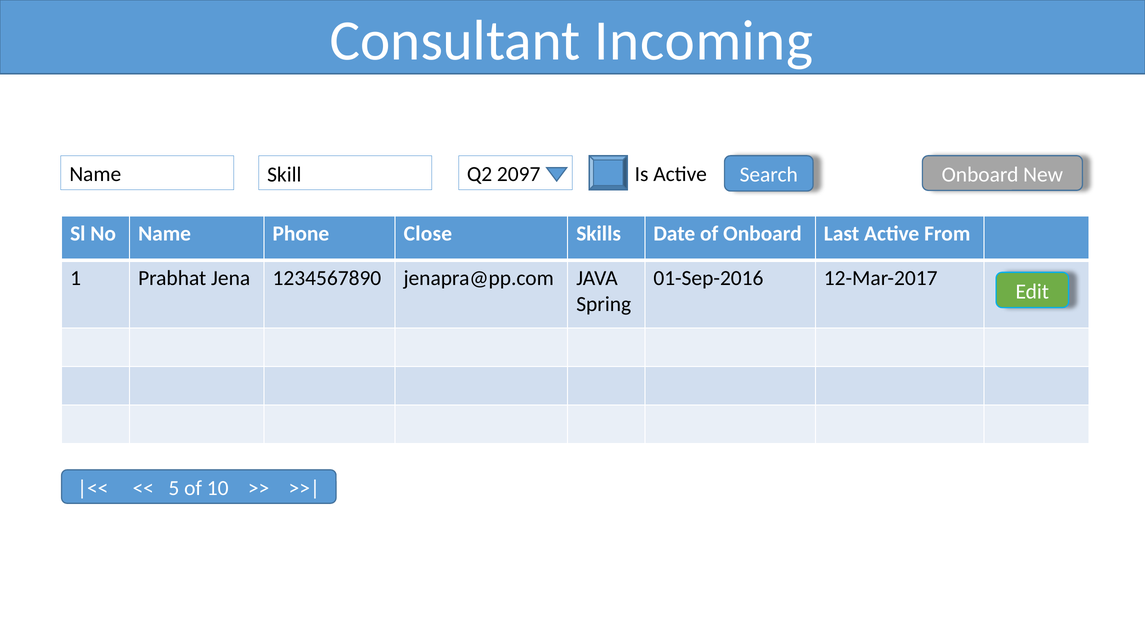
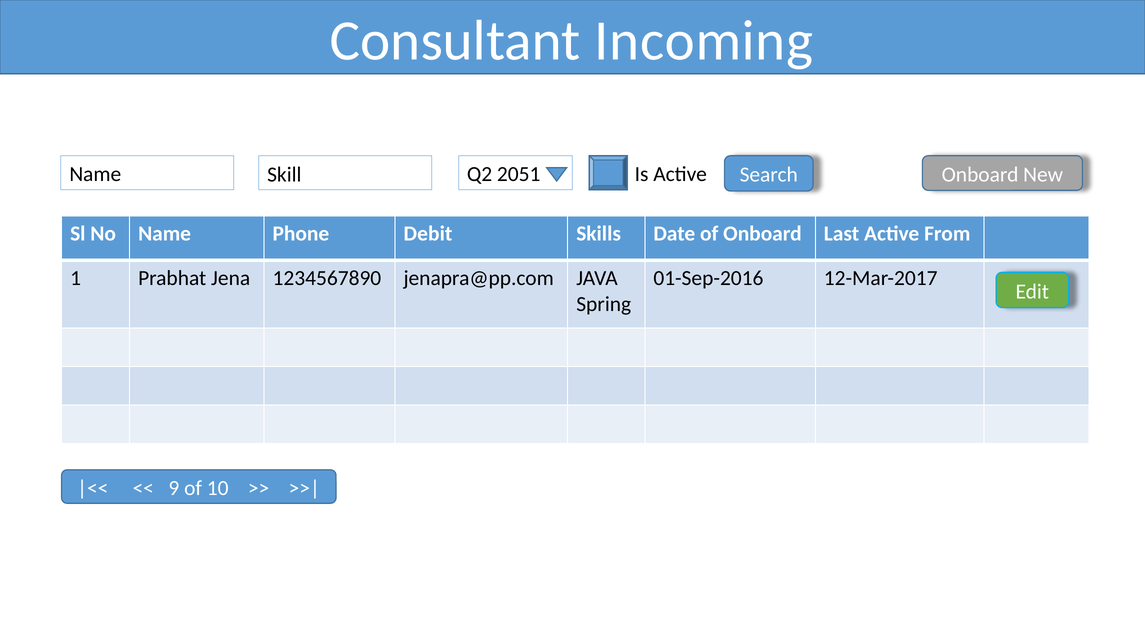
2097: 2097 -> 2051
Close: Close -> Debit
5: 5 -> 9
